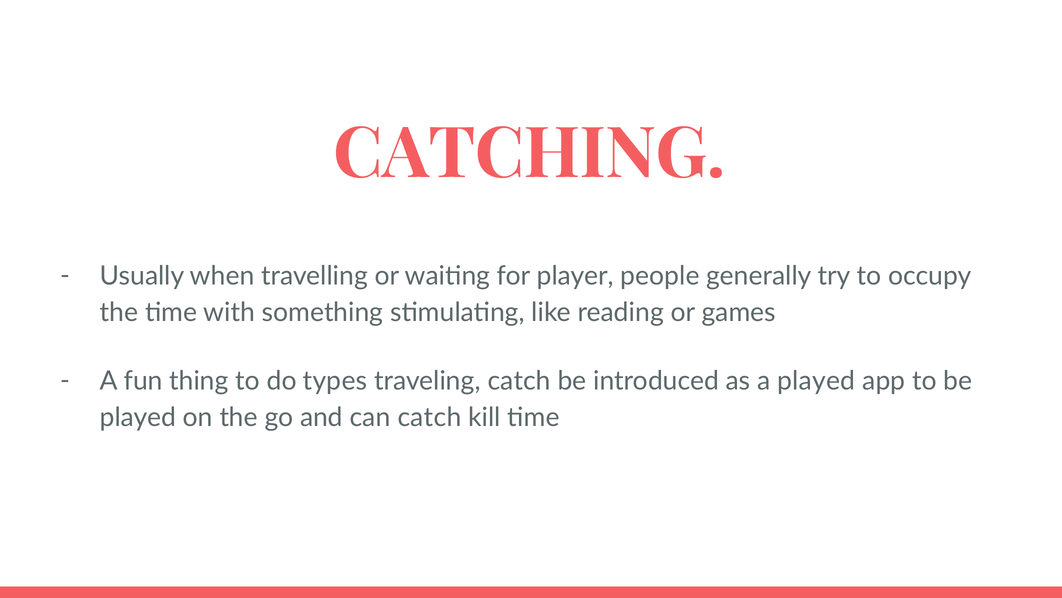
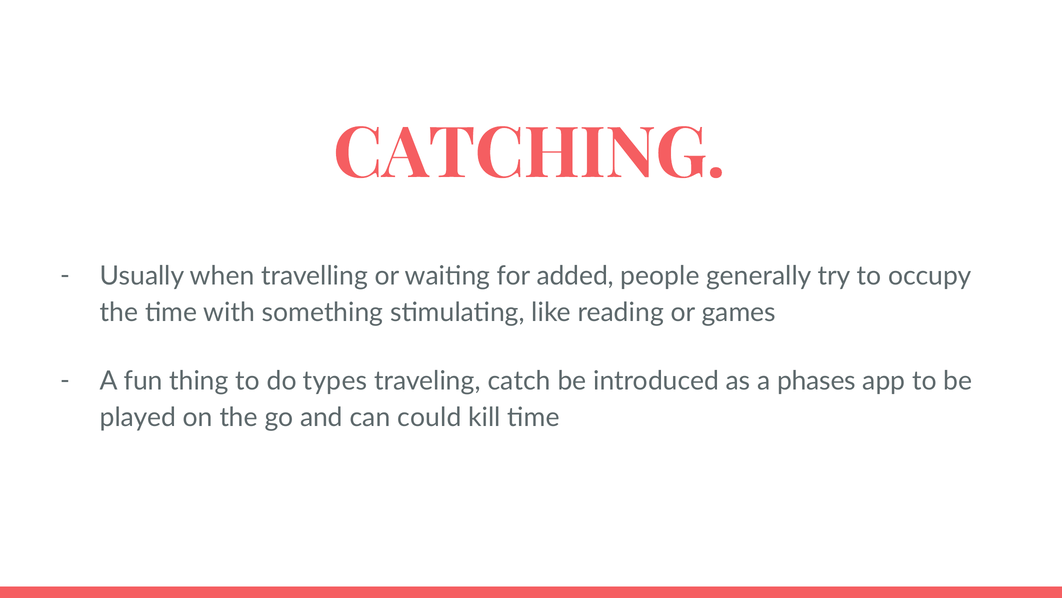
player: player -> added
a played: played -> phases
can catch: catch -> could
